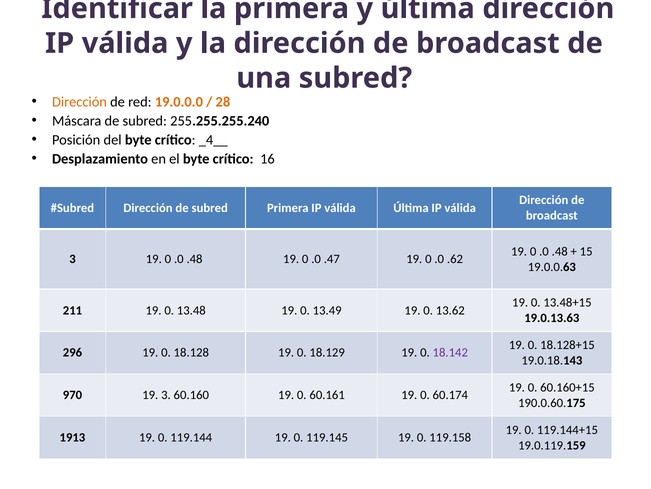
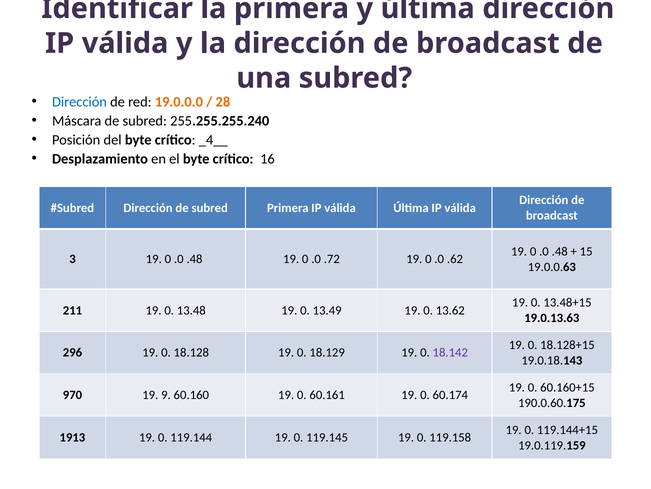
Dirección at (80, 102) colour: orange -> blue
.47: .47 -> .72
19 3: 3 -> 9
